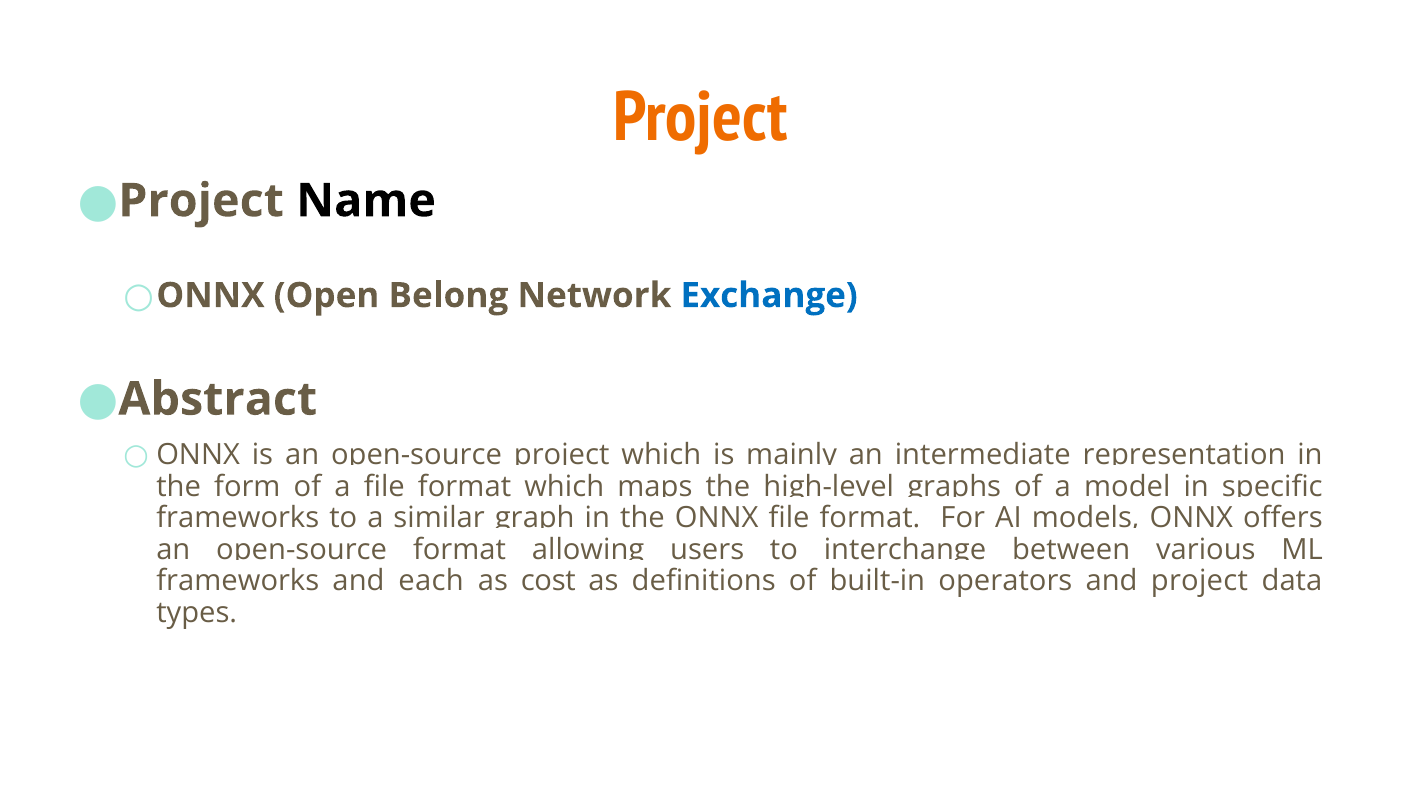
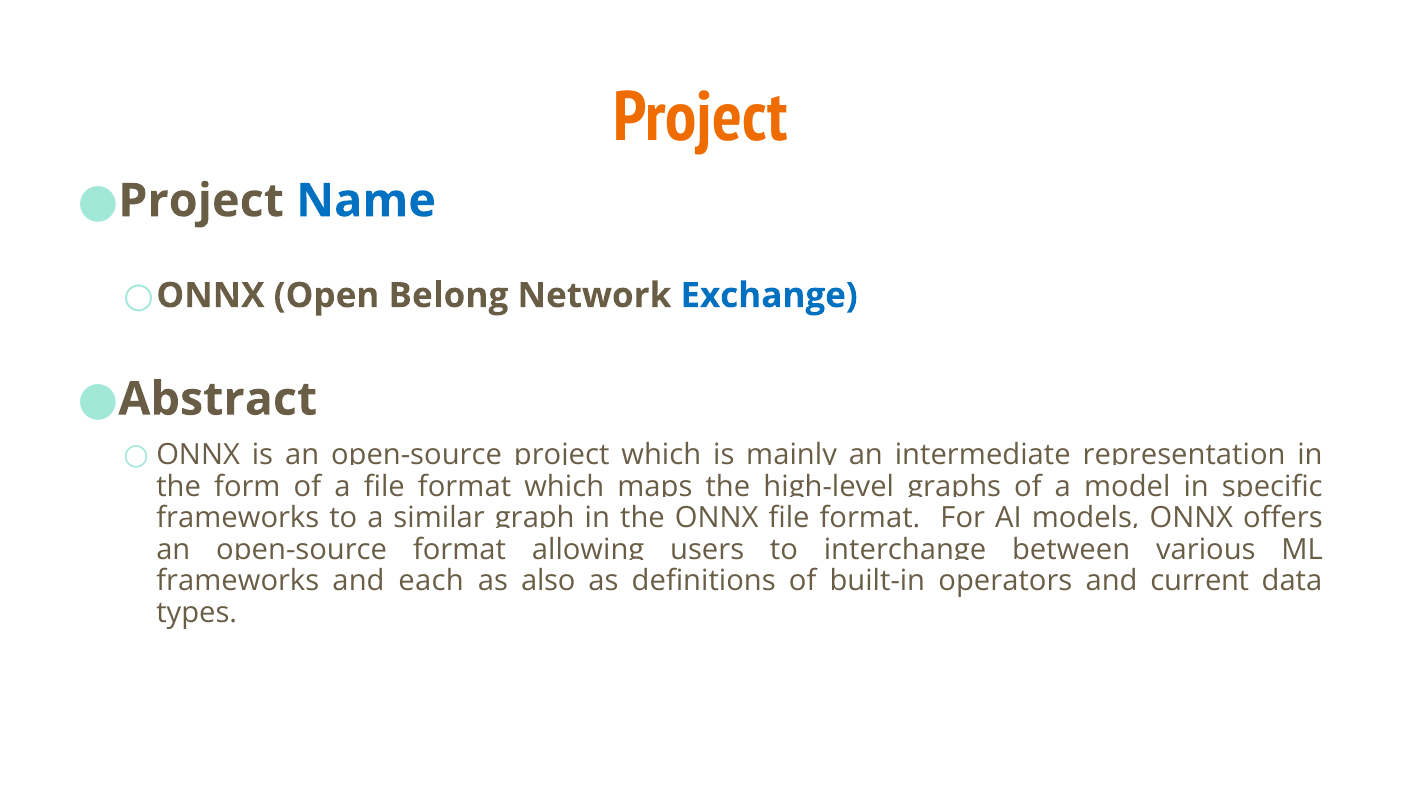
Name colour: black -> blue
cost: cost -> also
and project: project -> current
